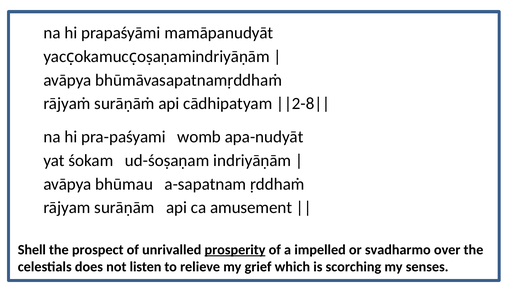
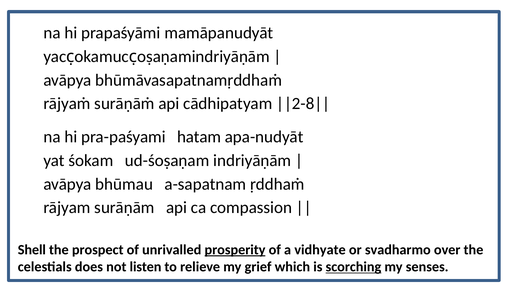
womb: womb -> hatam
amusement: amusement -> compassion
impelled: impelled -> vidhyate
scorching underline: none -> present
